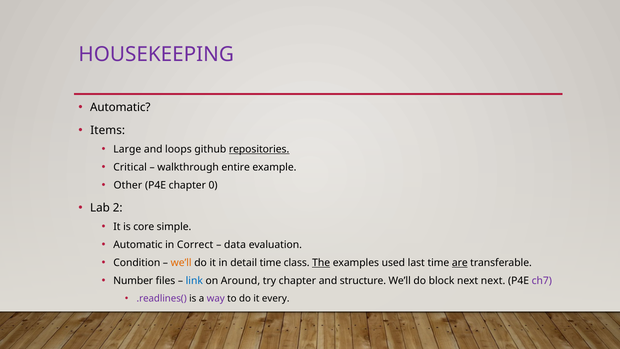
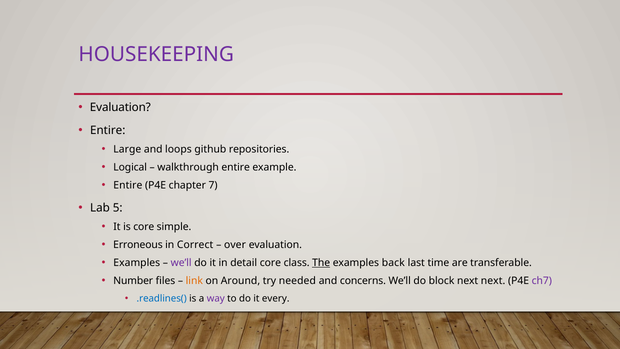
Automatic at (120, 107): Automatic -> Evaluation
Items at (108, 130): Items -> Entire
repositories underline: present -> none
Critical: Critical -> Logical
Other at (128, 185): Other -> Entire
0: 0 -> 7
2: 2 -> 5
Automatic at (138, 245): Automatic -> Erroneous
data: data -> over
Condition at (137, 263): Condition -> Examples
we’ll at (181, 263) colour: orange -> purple
detail time: time -> core
used: used -> back
are underline: present -> none
link colour: blue -> orange
try chapter: chapter -> needed
structure: structure -> concerns
.readlines( colour: purple -> blue
